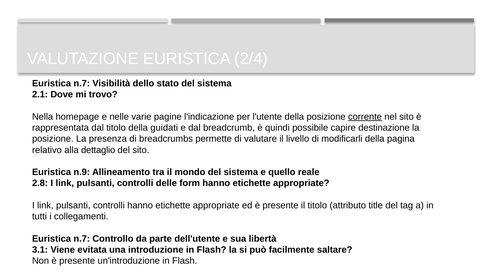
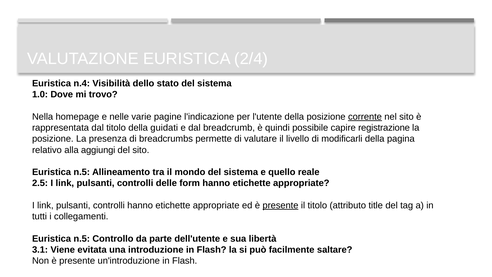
n.7 at (82, 83): n.7 -> n.4
2.1: 2.1 -> 1.0
destinazione: destinazione -> registrazione
dettaglio: dettaglio -> aggiungi
n.9 at (82, 172): n.9 -> n.5
2.8: 2.8 -> 2.5
presente at (280, 205) underline: none -> present
n.7 at (82, 238): n.7 -> n.5
